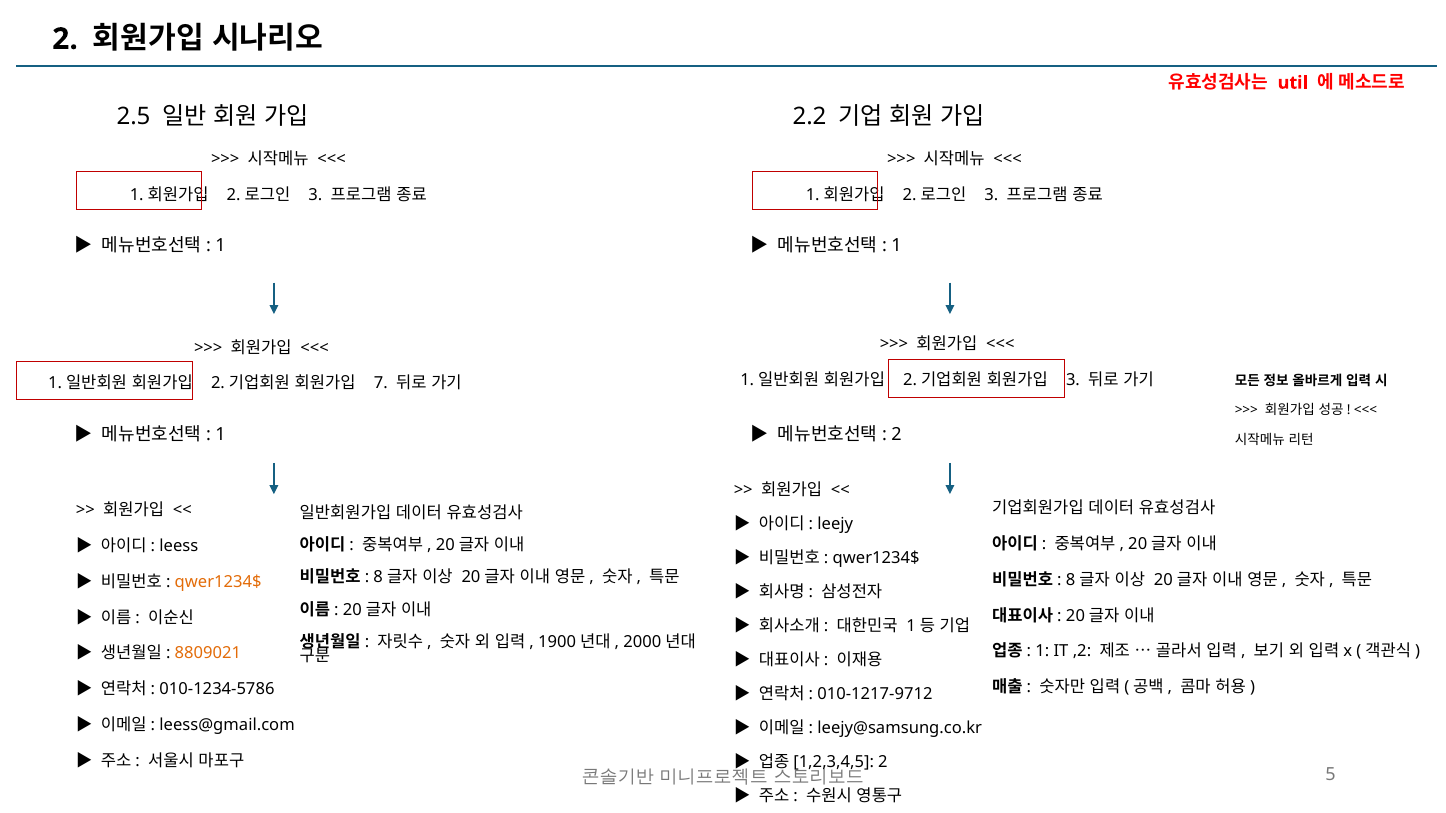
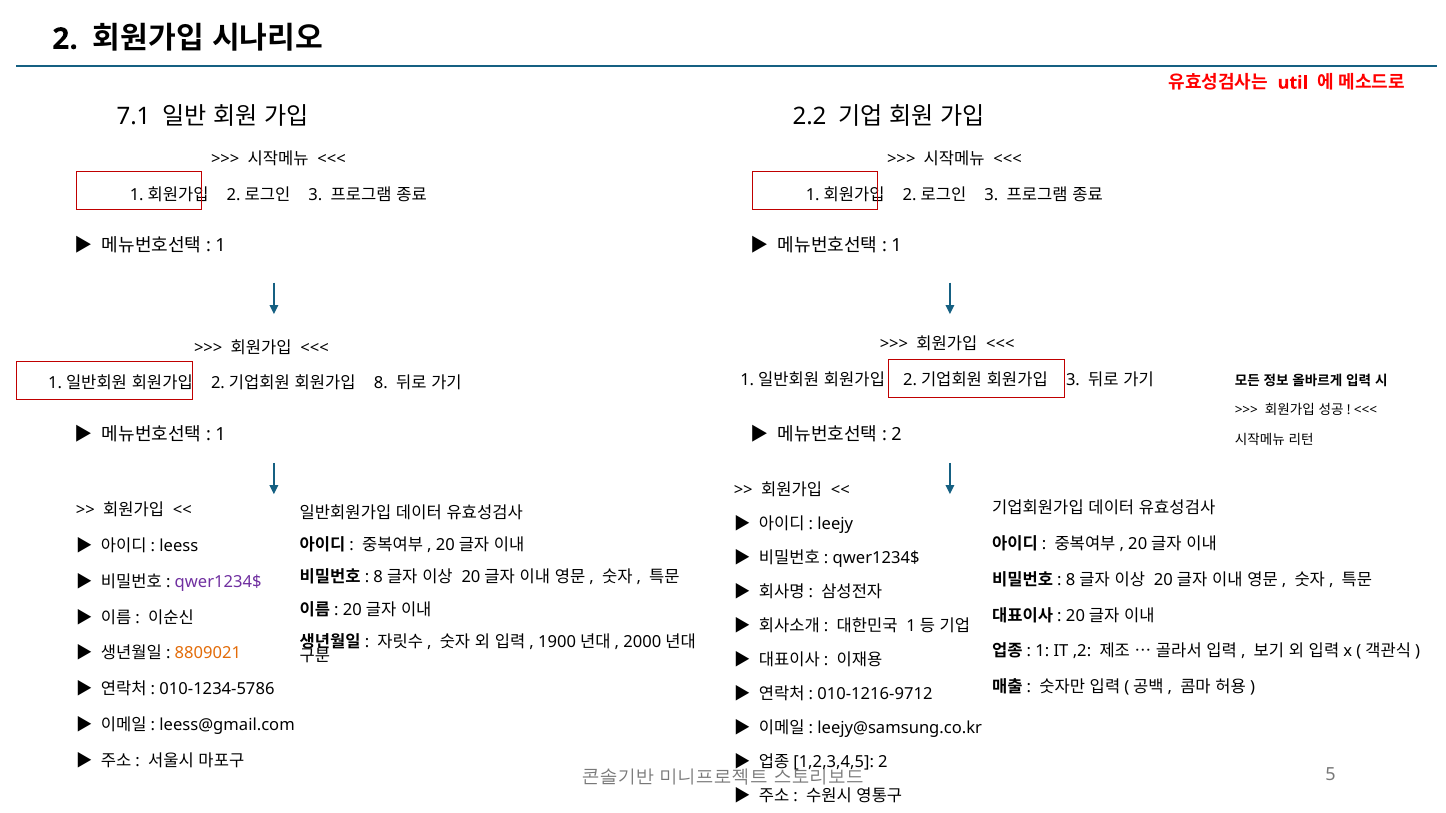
2.5: 2.5 -> 7.1
7: 7 -> 8
qwer1234$ at (218, 582) colour: orange -> purple
010-1217-9712: 010-1217-9712 -> 010-1216-9712
